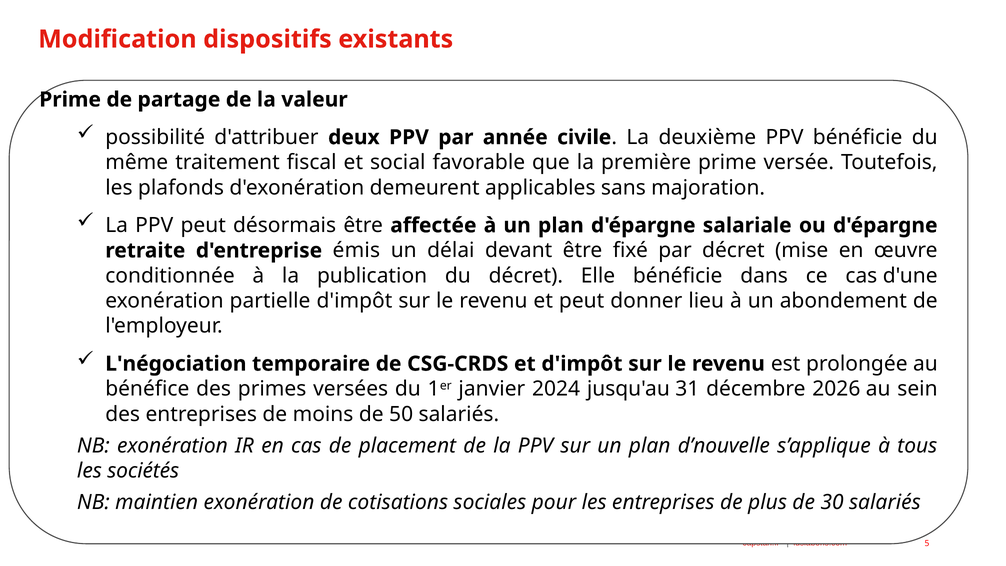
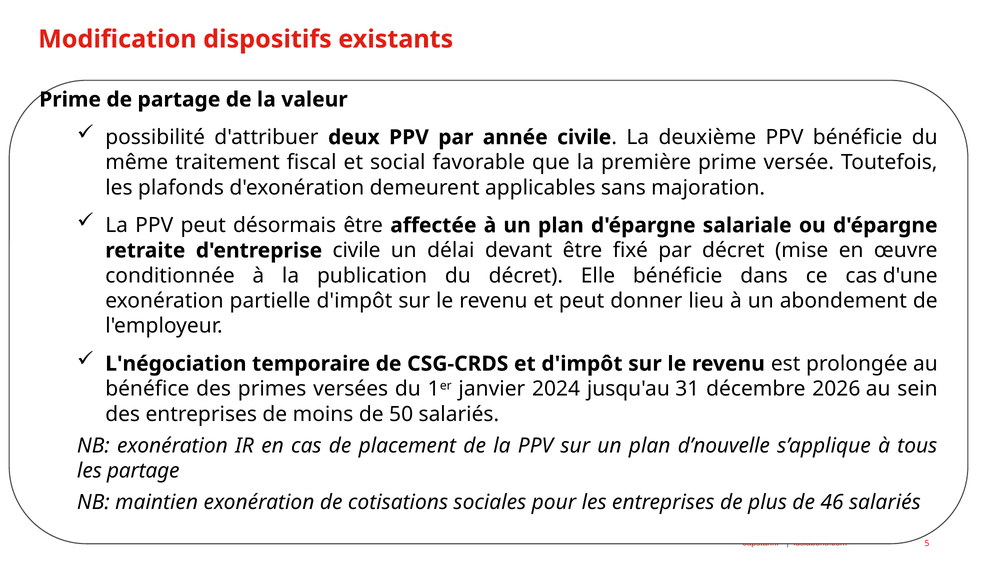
d'entreprise émis: émis -> civile
les sociétés: sociétés -> partage
30: 30 -> 46
